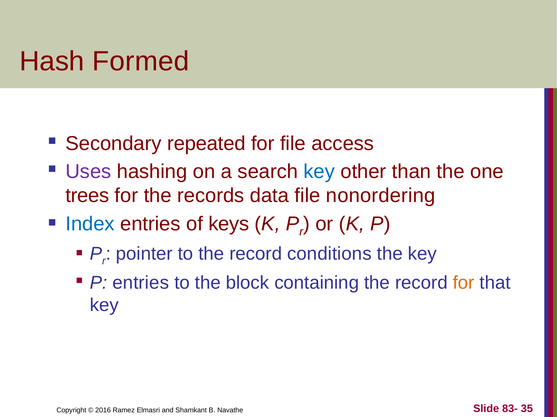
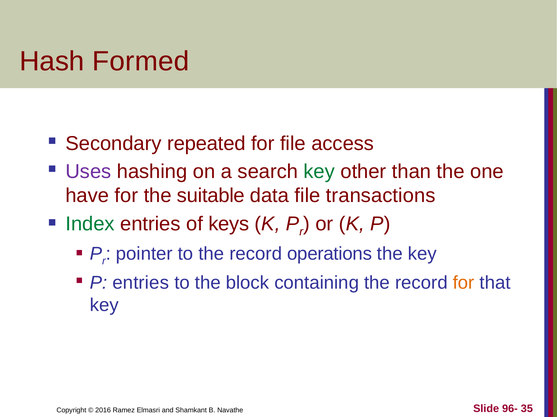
key at (319, 172) colour: blue -> green
trees: trees -> have
records: records -> suitable
nonordering: nonordering -> transactions
Index colour: blue -> green
conditions: conditions -> operations
83-: 83- -> 96-
